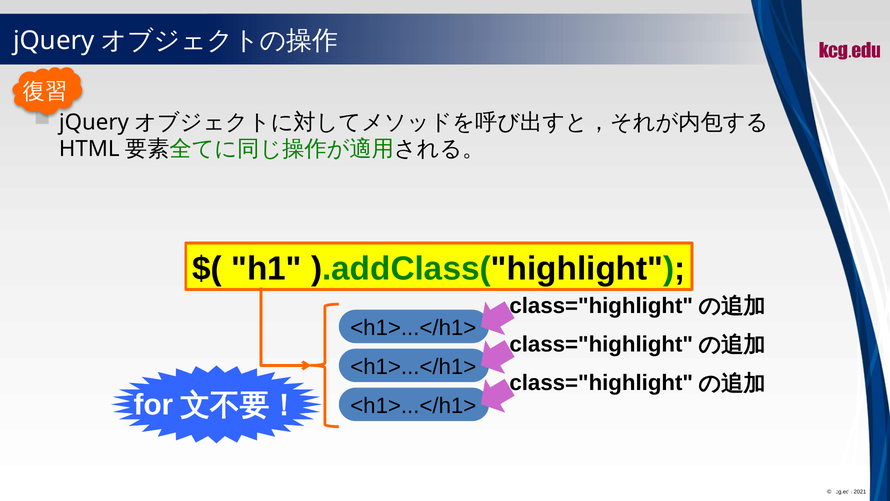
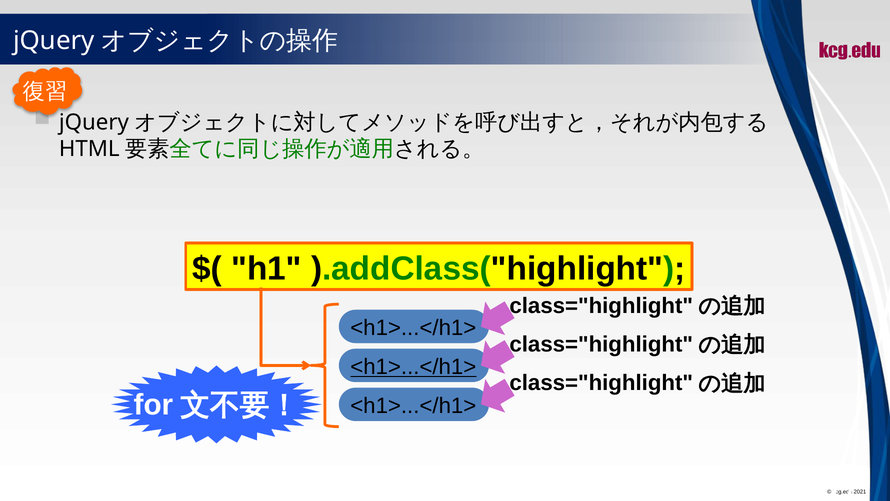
<h1>...</h1> at (413, 367) underline: none -> present
